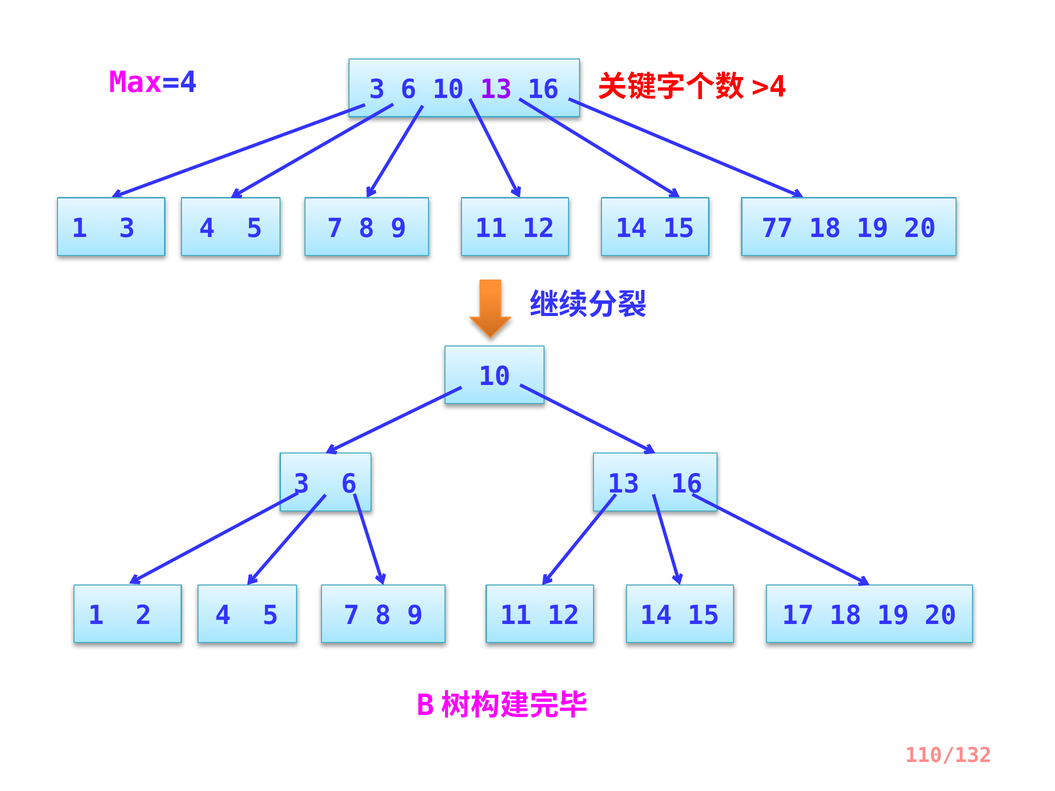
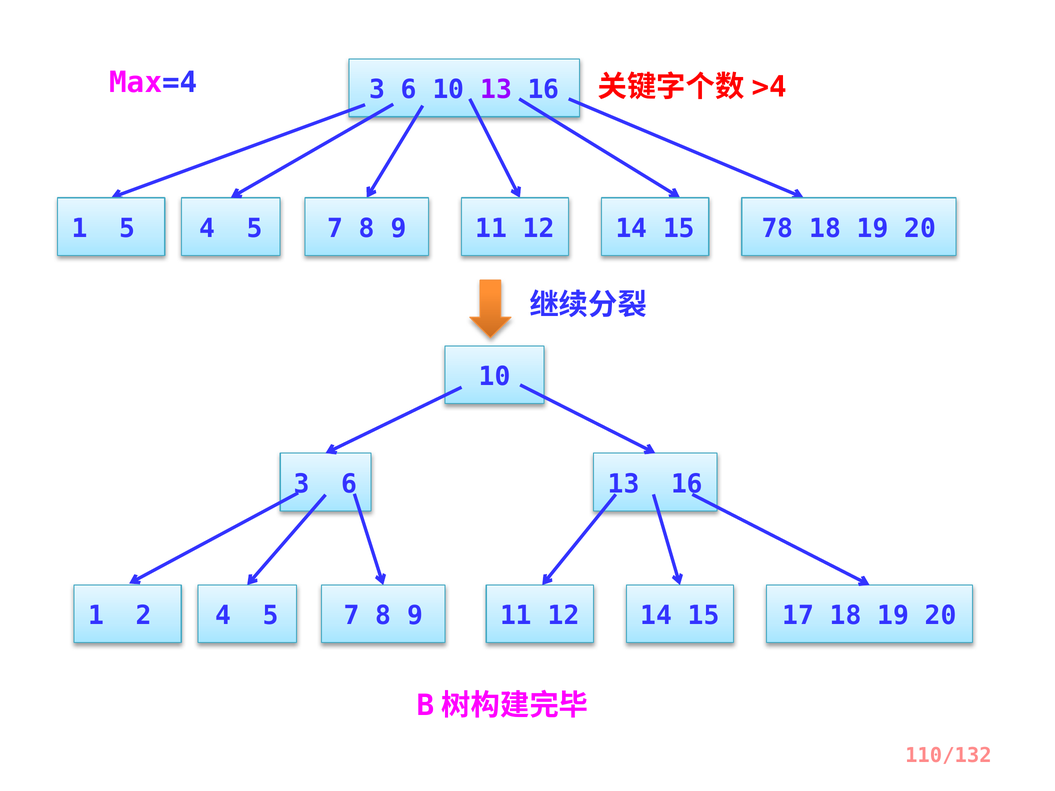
1 3: 3 -> 5
77: 77 -> 78
